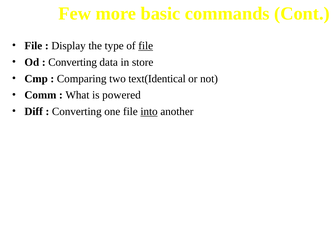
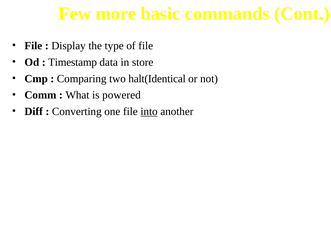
file at (146, 46) underline: present -> none
Converting at (73, 62): Converting -> Timestamp
text(Identical: text(Identical -> halt(Identical
